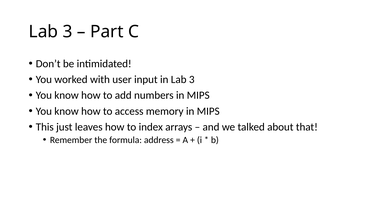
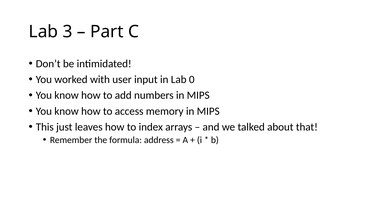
in Lab 3: 3 -> 0
